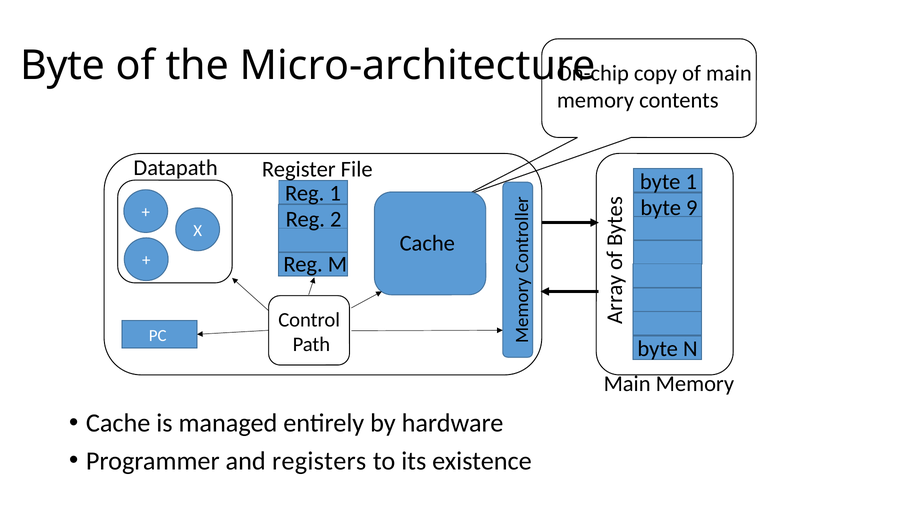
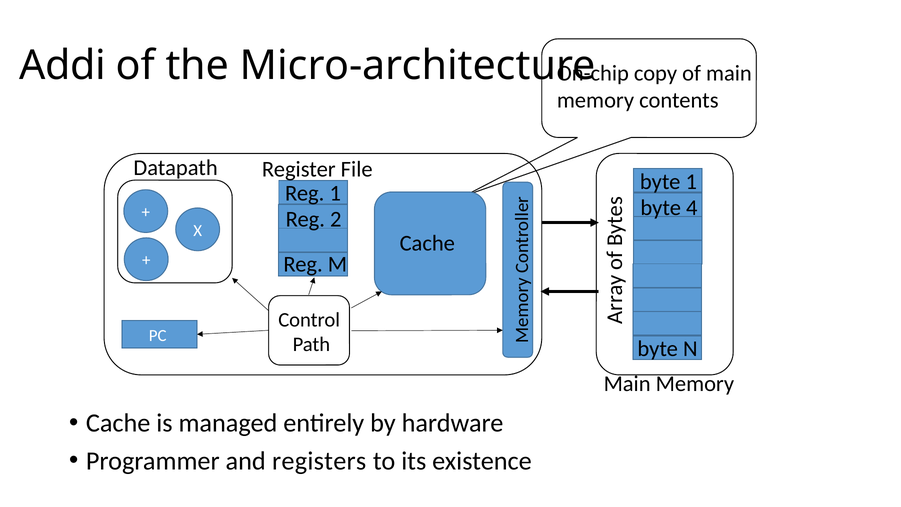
Byte at (63, 66): Byte -> Addi
9: 9 -> 4
